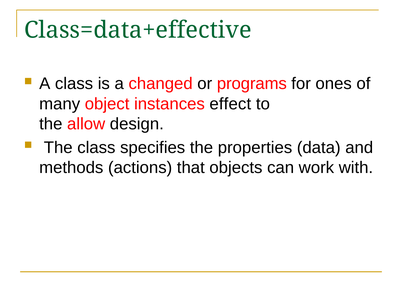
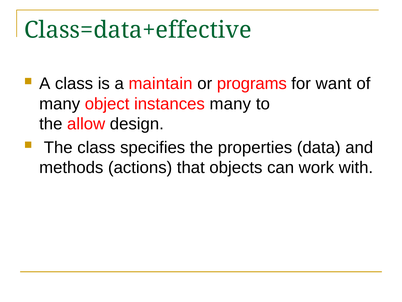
changed: changed -> maintain
ones: ones -> want
instances effect: effect -> many
